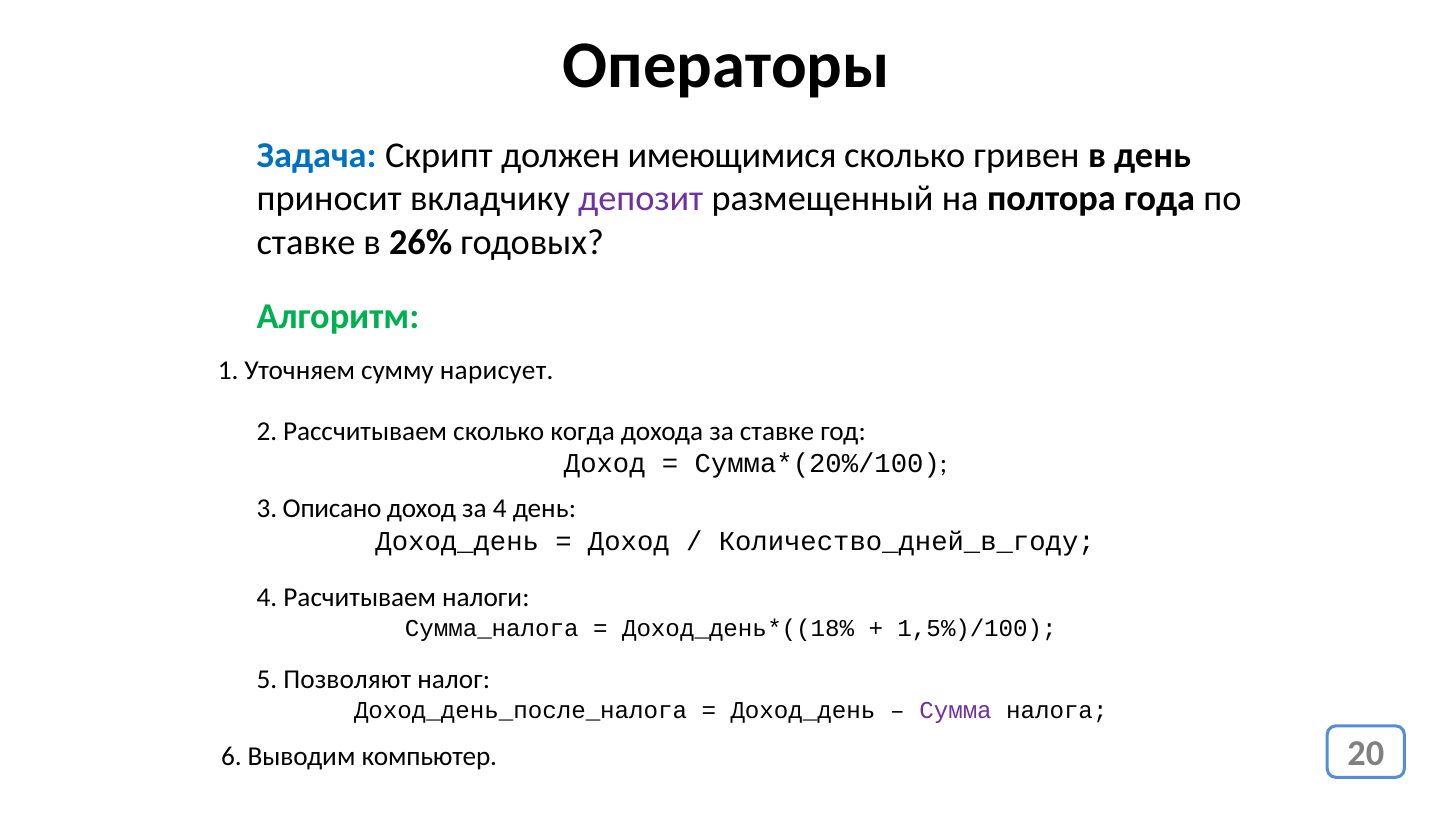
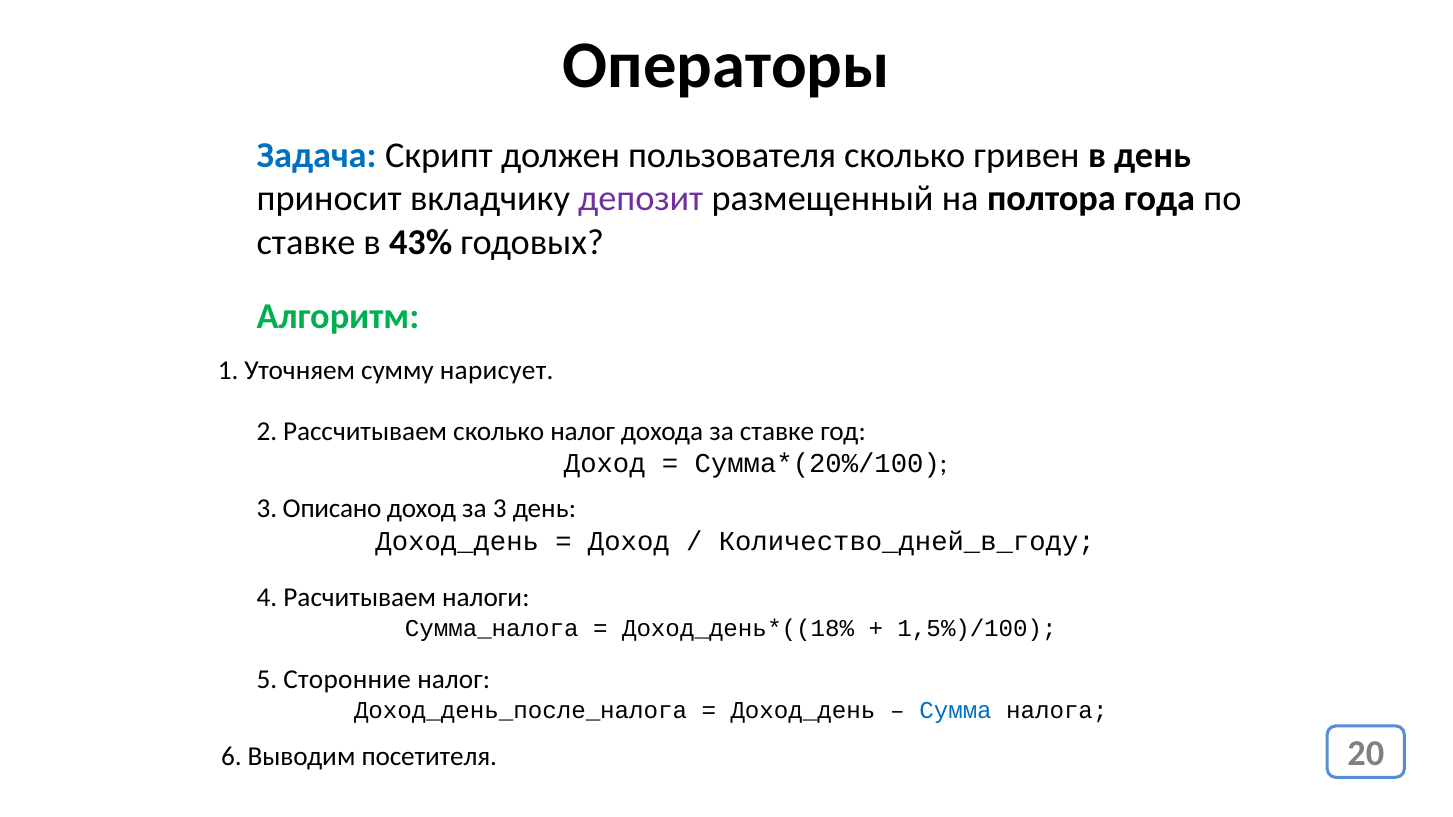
имеющимися: имеющимися -> пользователя
26%: 26% -> 43%
сколько когда: когда -> налог
за 4: 4 -> 3
Позволяют: Позволяют -> Сторонние
Сумма colour: purple -> blue
компьютер: компьютер -> посетителя
